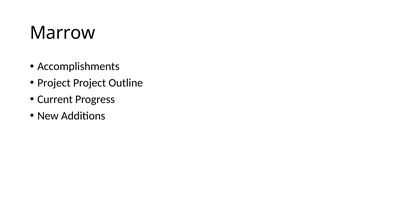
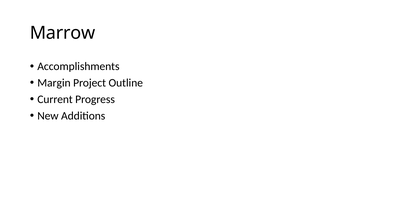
Project at (54, 83): Project -> Margin
